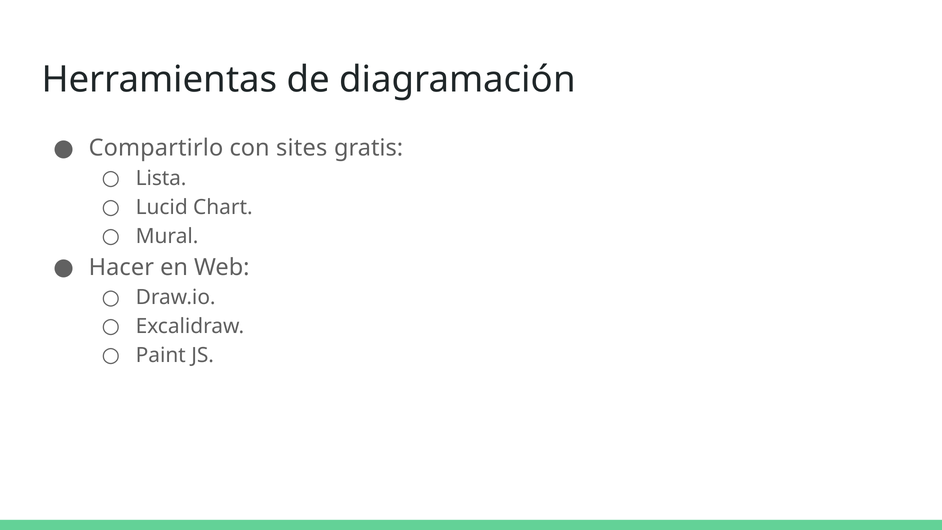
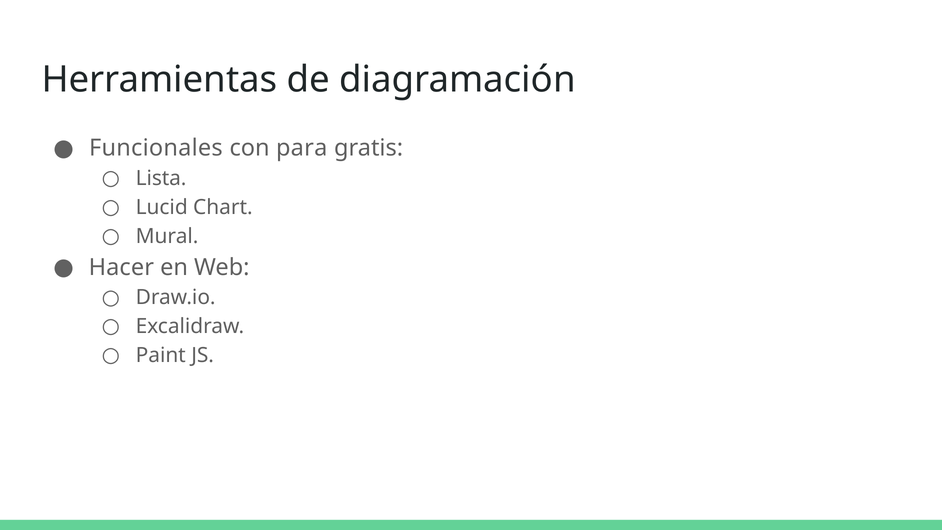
Compartirlo: Compartirlo -> Funcionales
sites: sites -> para
